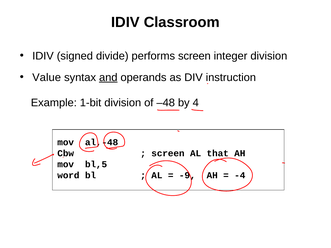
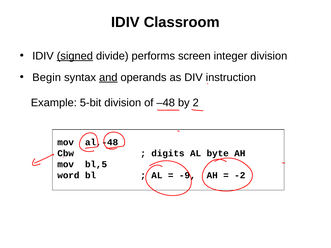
signed underline: none -> present
Value: Value -> Begin
1-bit: 1-bit -> 5-bit
4: 4 -> 2
screen at (168, 153): screen -> digits
that: that -> byte
-4: -4 -> -2
